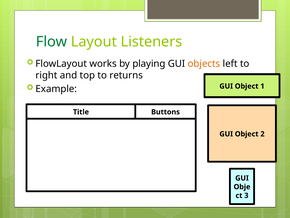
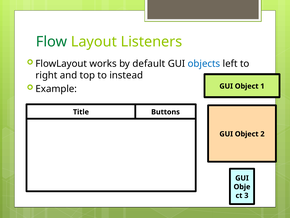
playing: playing -> default
objects colour: orange -> blue
returns: returns -> instead
